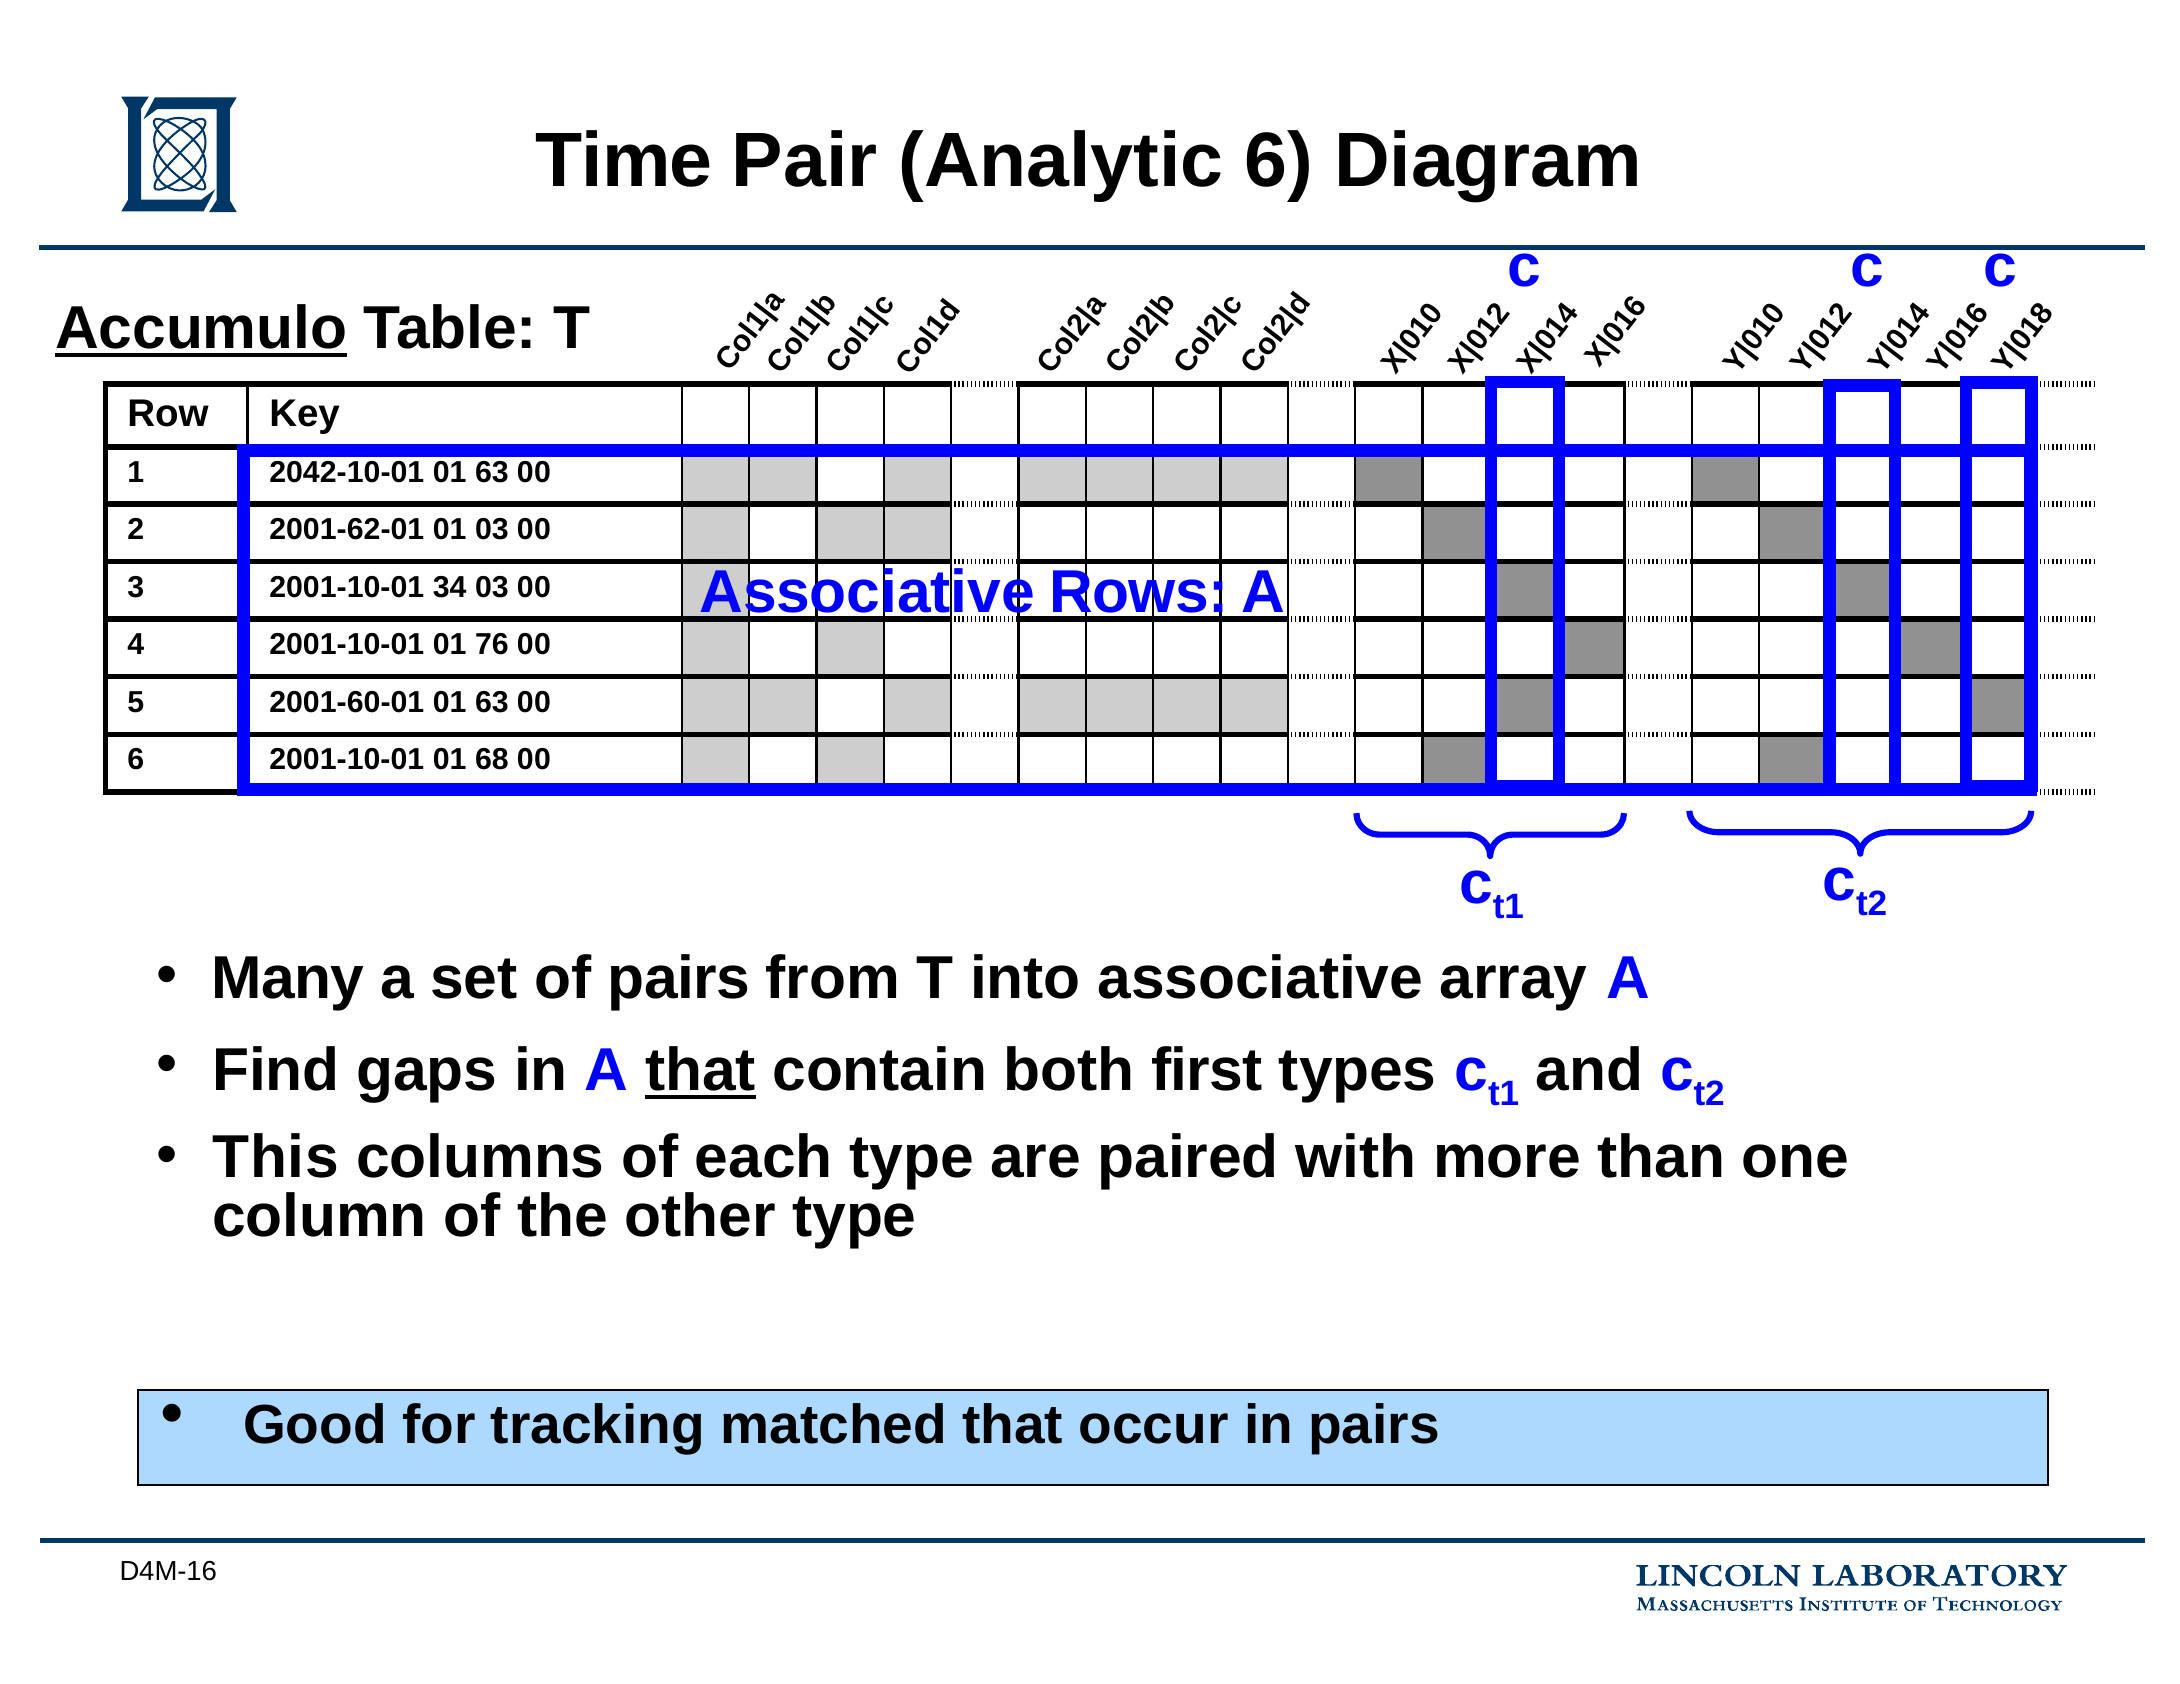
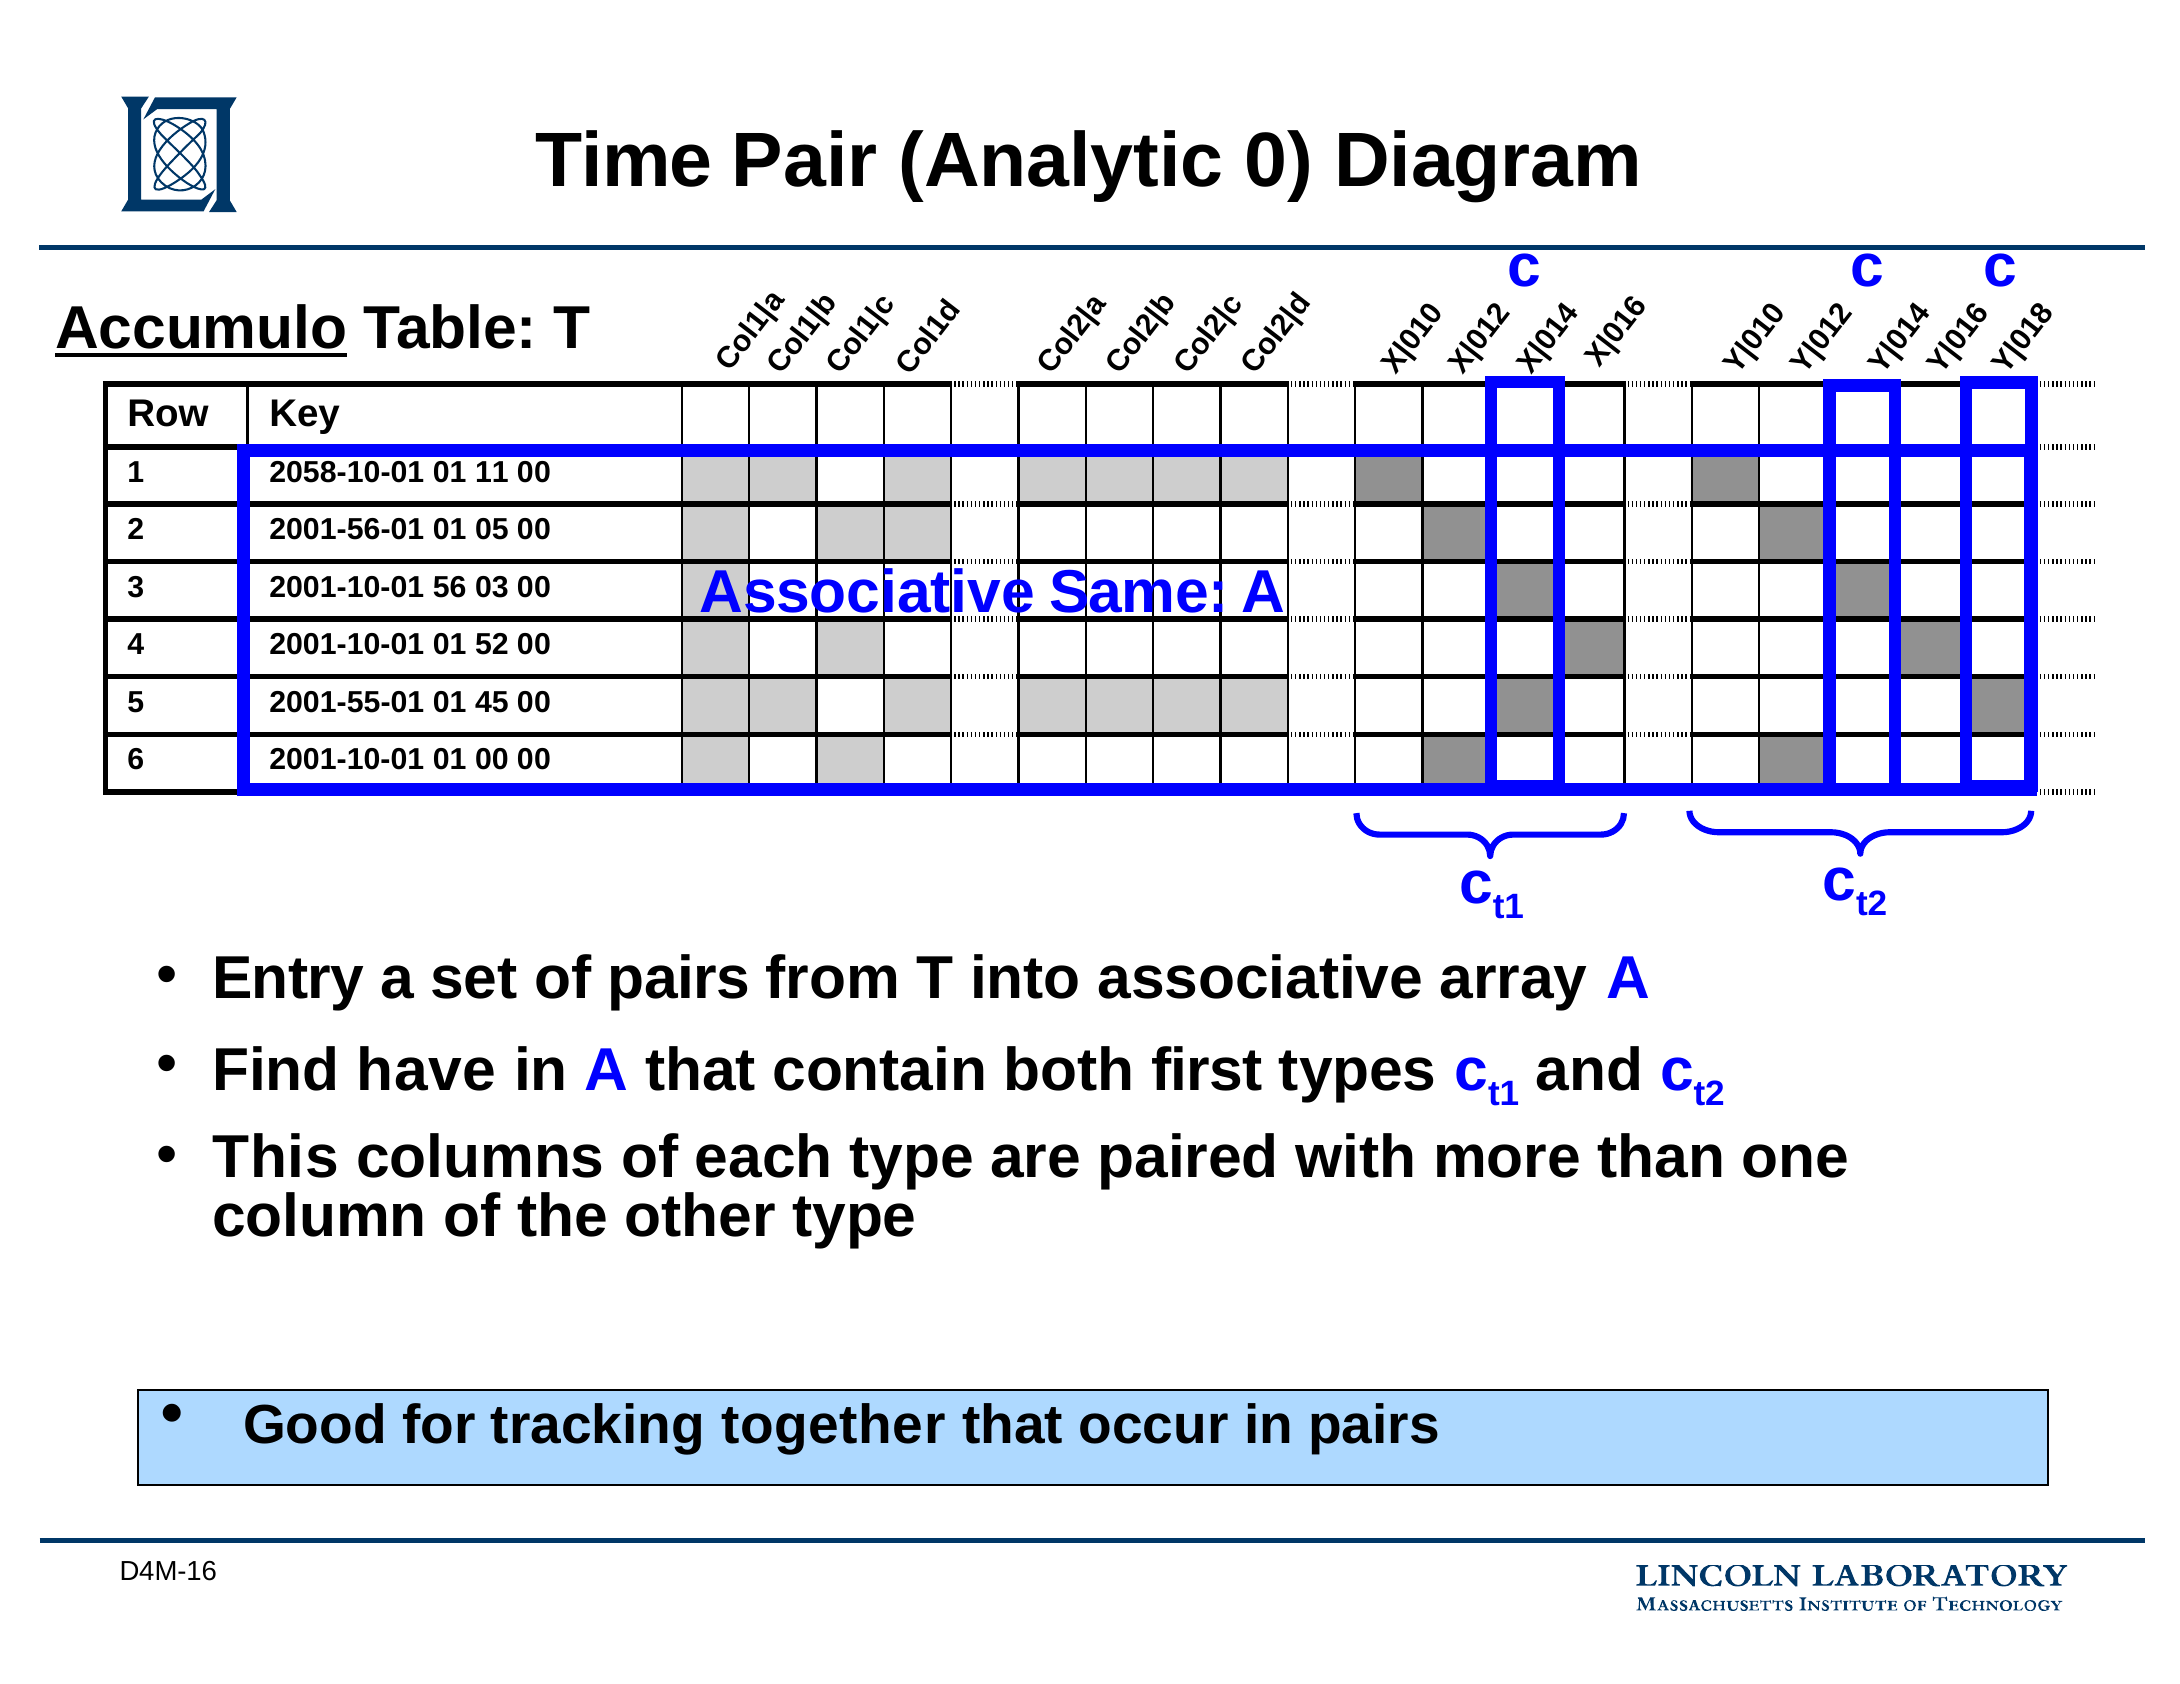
Analytic 6: 6 -> 0
2042-10-01: 2042-10-01 -> 2058-10-01
63 at (492, 472): 63 -> 11
2001-62-01: 2001-62-01 -> 2001-56-01
01 03: 03 -> 05
Rows: Rows -> Same
34: 34 -> 56
76: 76 -> 52
2001-60-01: 2001-60-01 -> 2001-55-01
63 at (492, 702): 63 -> 45
01 68: 68 -> 00
Many: Many -> Entry
gaps: gaps -> have
that at (701, 1071) underline: present -> none
matched: matched -> together
